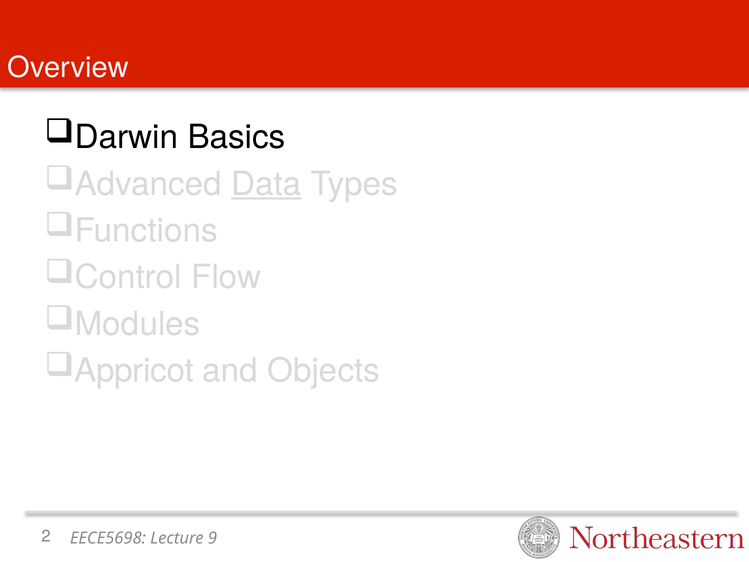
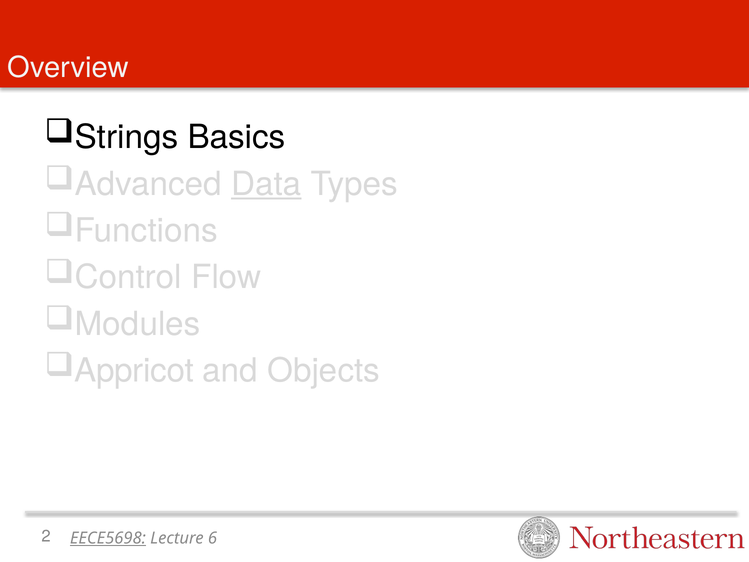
Darwin: Darwin -> Strings
EECE5698 underline: none -> present
9: 9 -> 6
